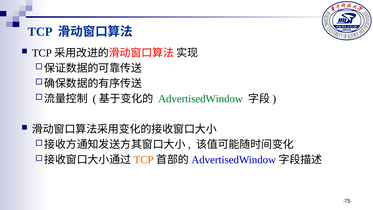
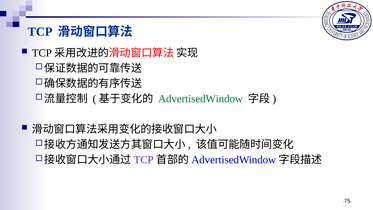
TCP at (144, 160) colour: orange -> purple
